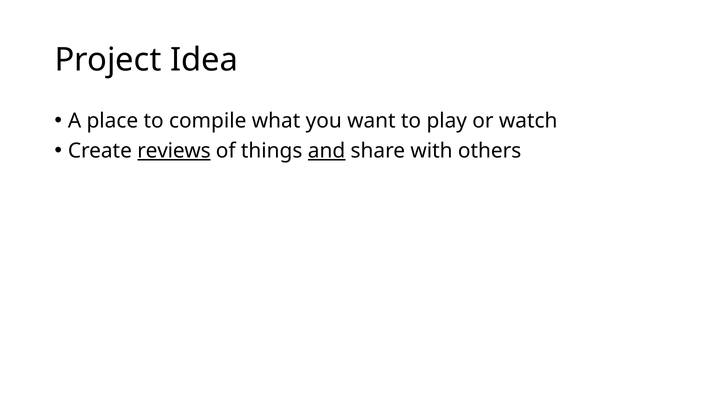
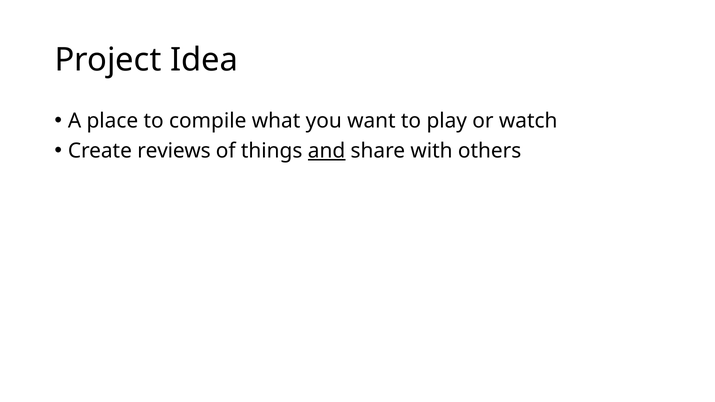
reviews underline: present -> none
